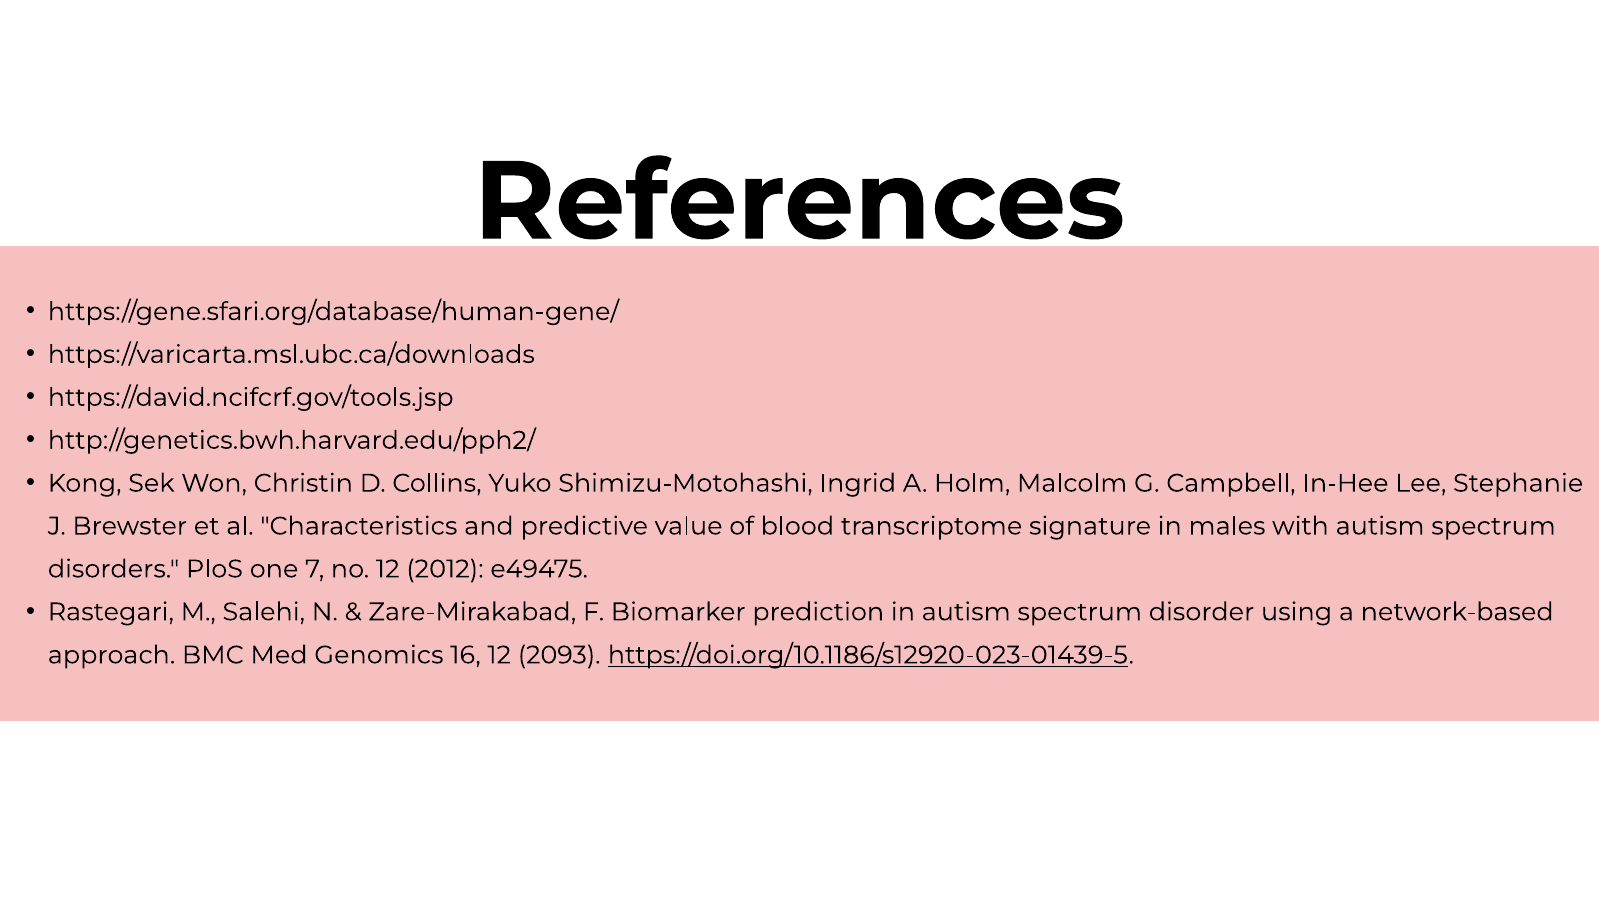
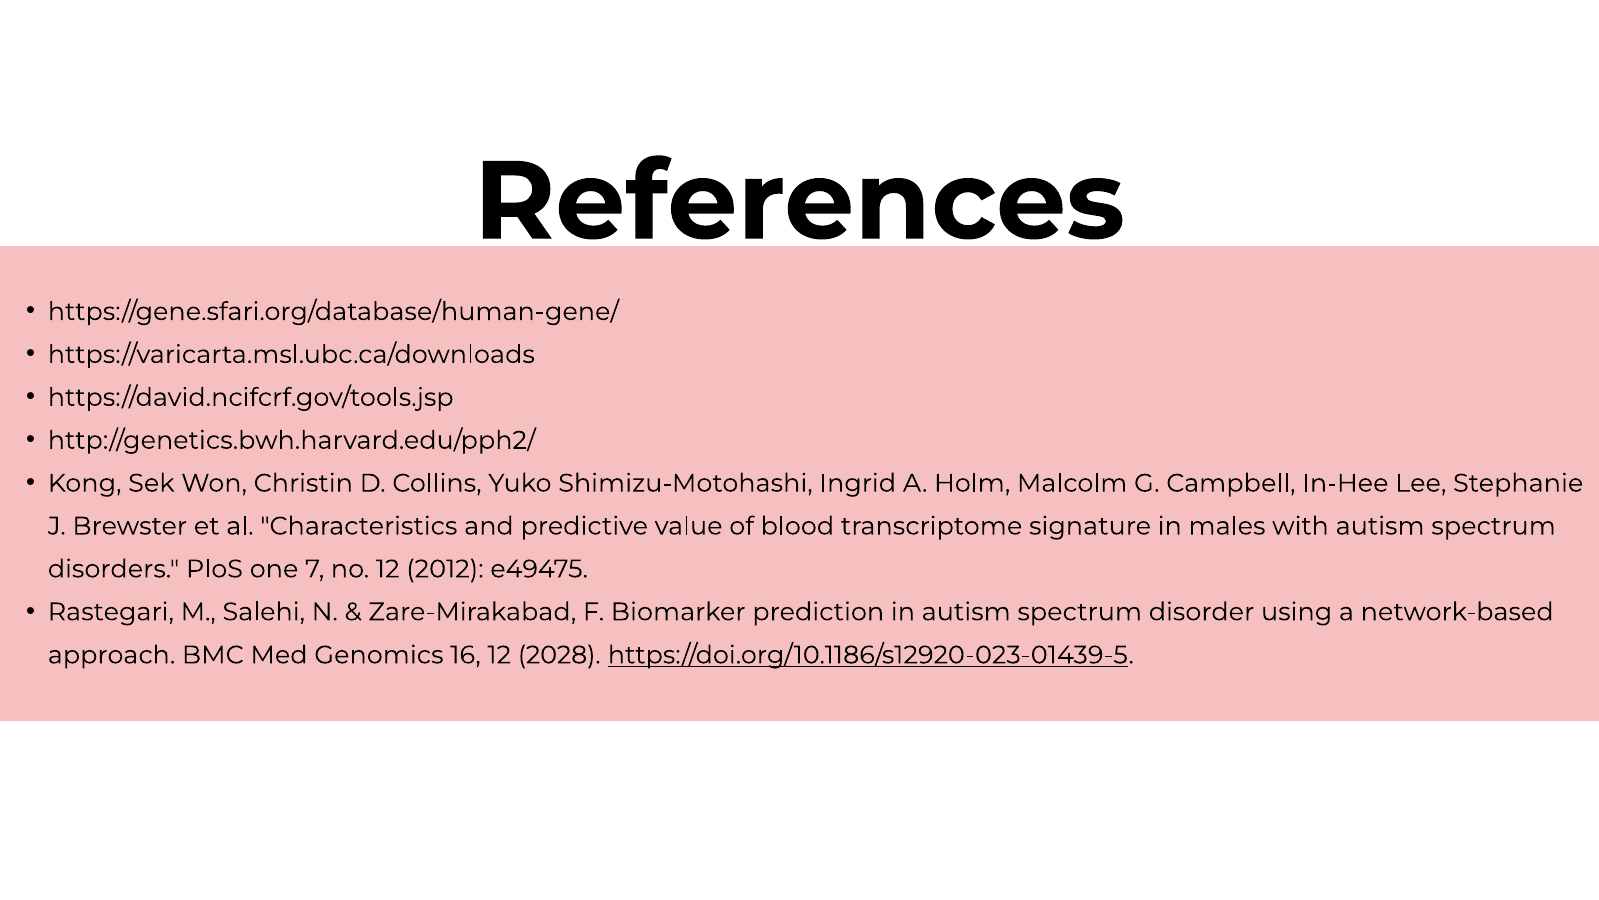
2093: 2093 -> 2028
